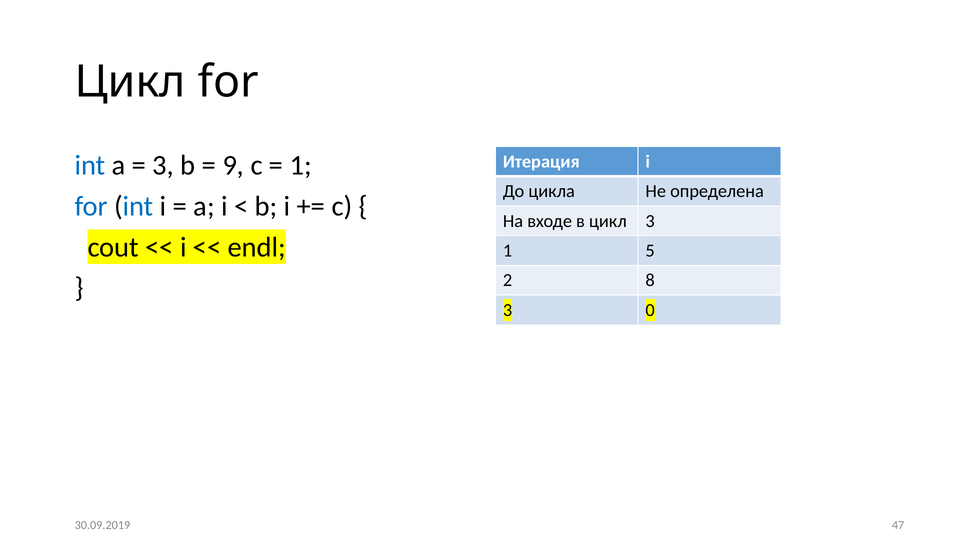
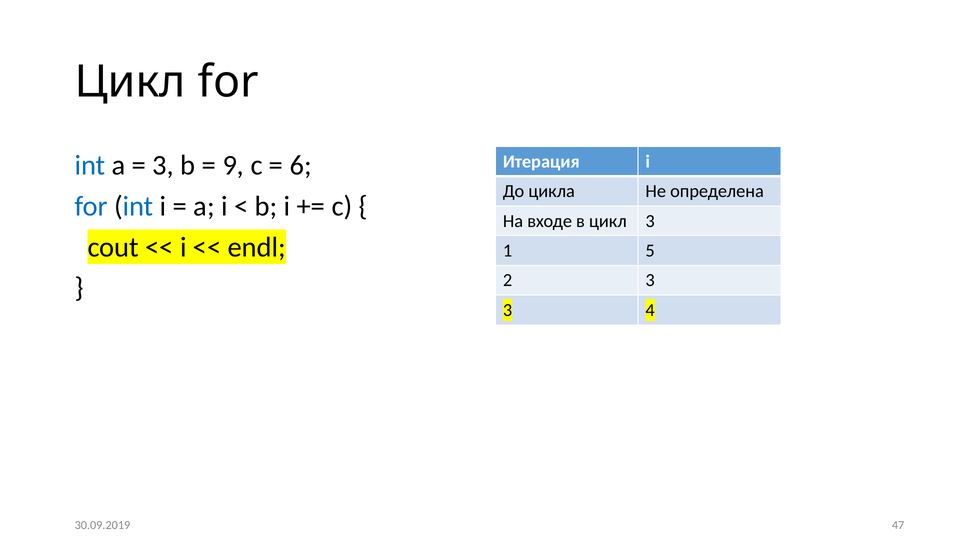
1 at (301, 165): 1 -> 6
2 8: 8 -> 3
0: 0 -> 4
